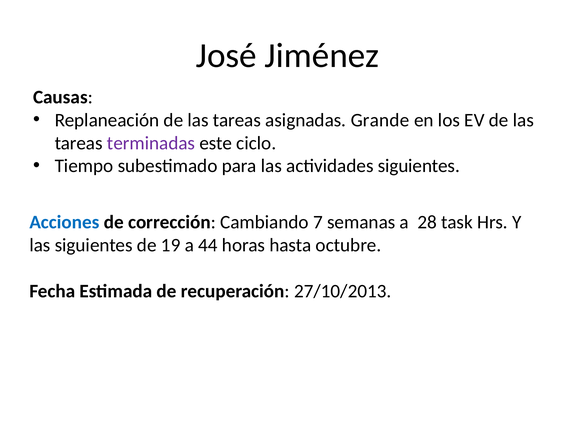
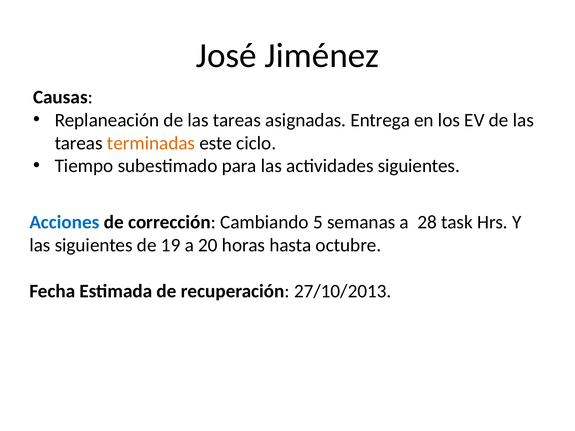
Grande: Grande -> Entrega
terminadas colour: purple -> orange
7: 7 -> 5
44: 44 -> 20
